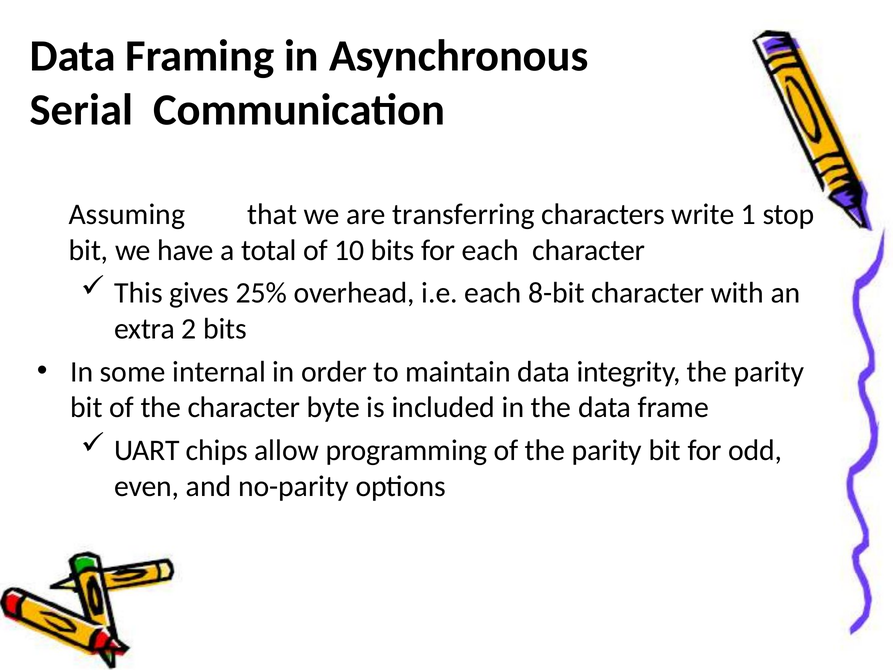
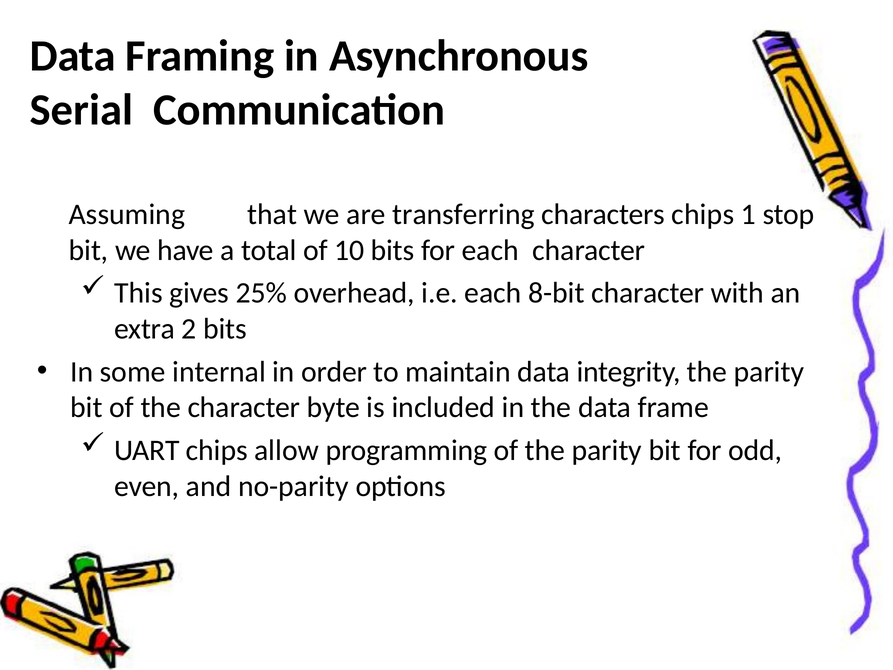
characters write: write -> chips
